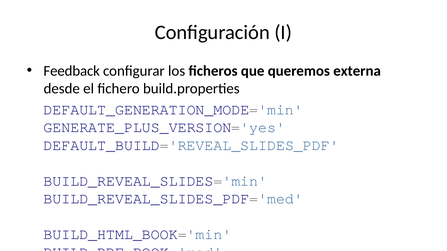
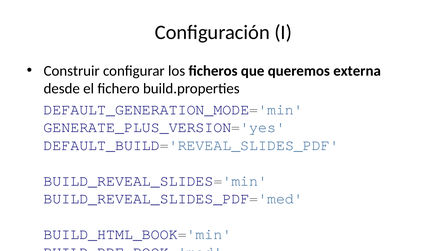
Feedback: Feedback -> Construir
